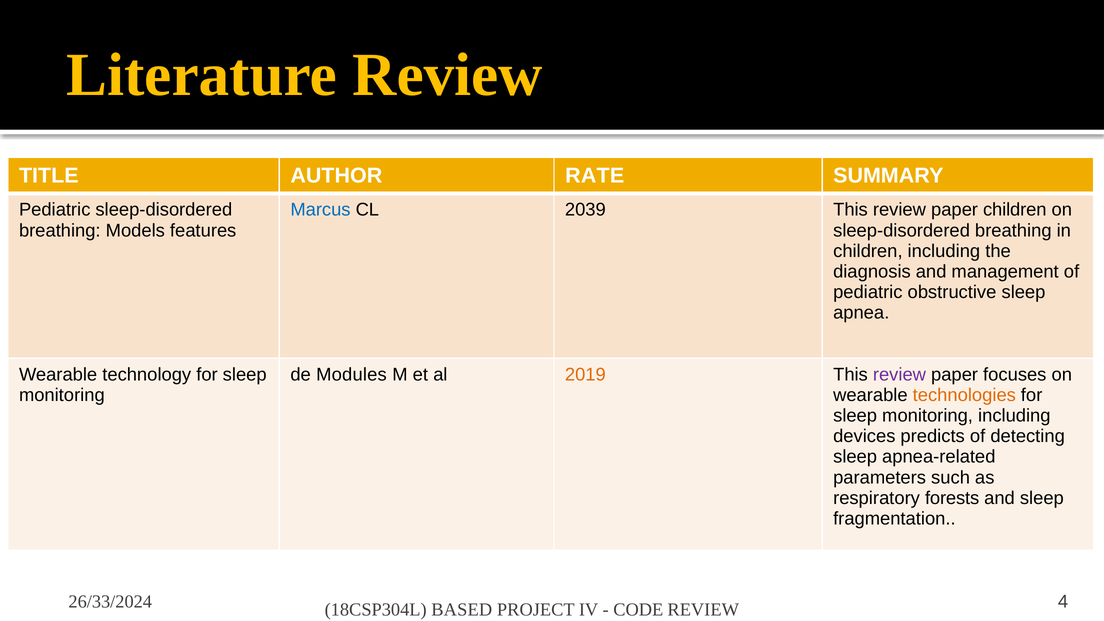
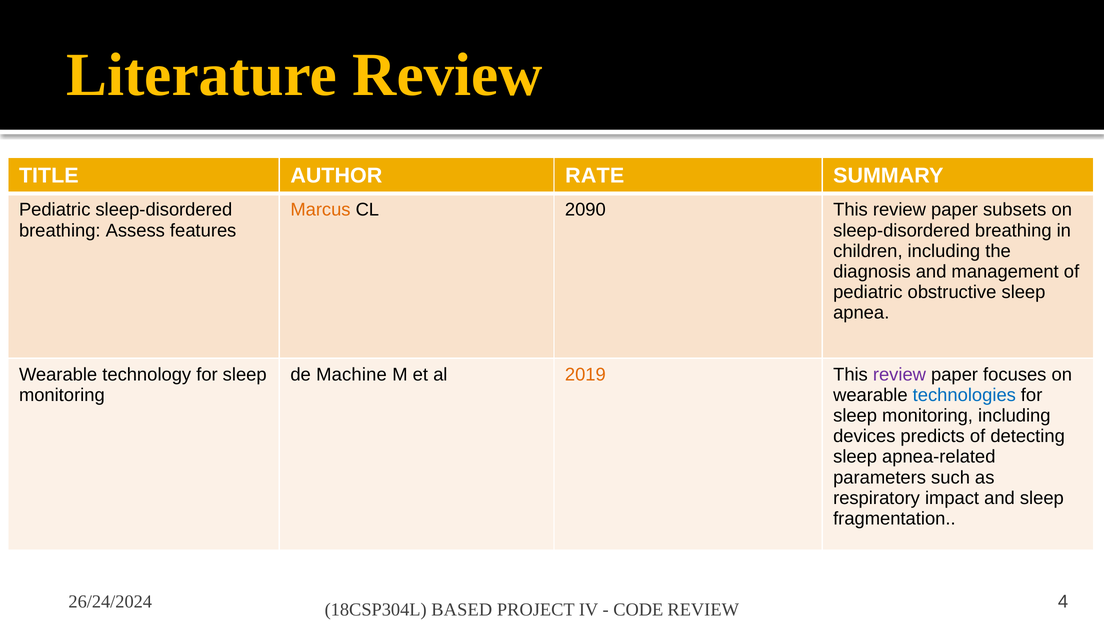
Marcus colour: blue -> orange
2039: 2039 -> 2090
paper children: children -> subsets
Models: Models -> Assess
Modules: Modules -> Machine
technologies colour: orange -> blue
forests: forests -> impact
26/33/2024: 26/33/2024 -> 26/24/2024
